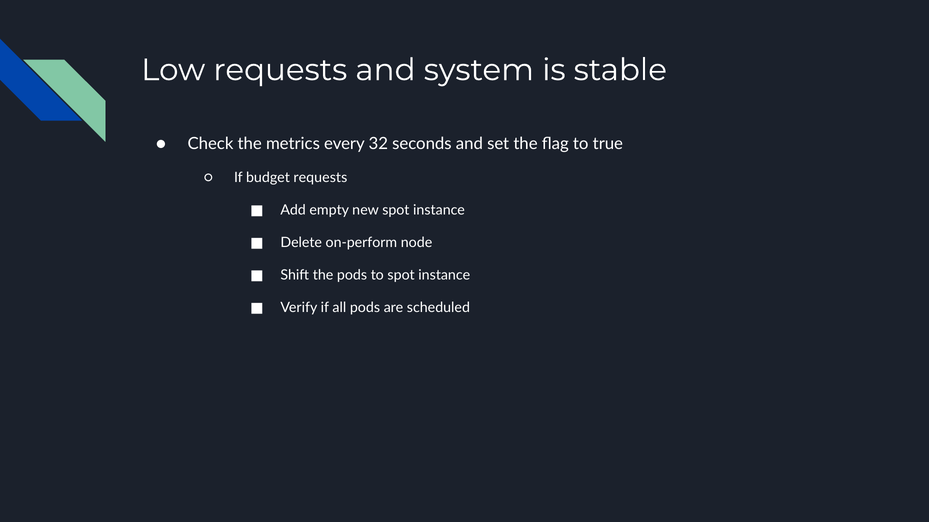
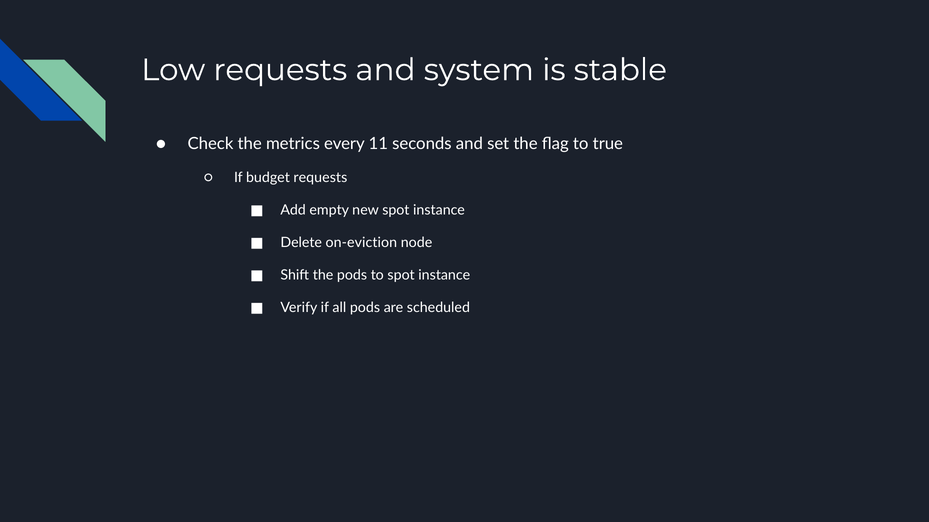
32: 32 -> 11
on-perform: on-perform -> on-eviction
